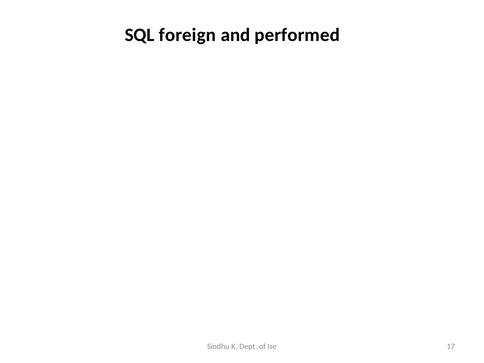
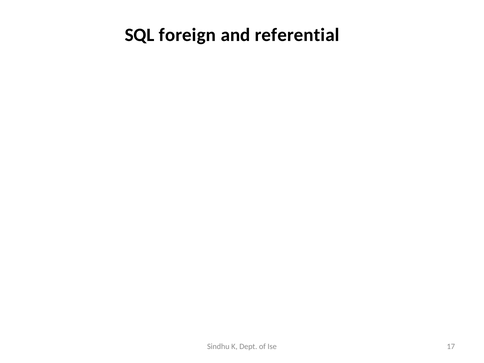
performed: performed -> referential
